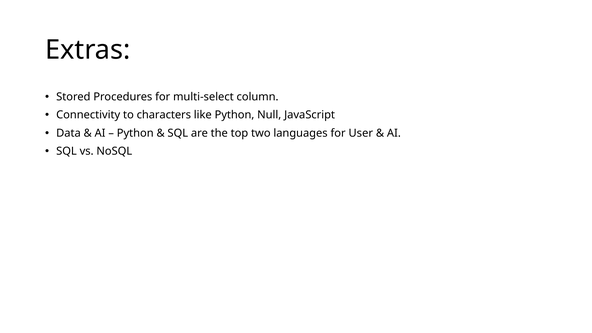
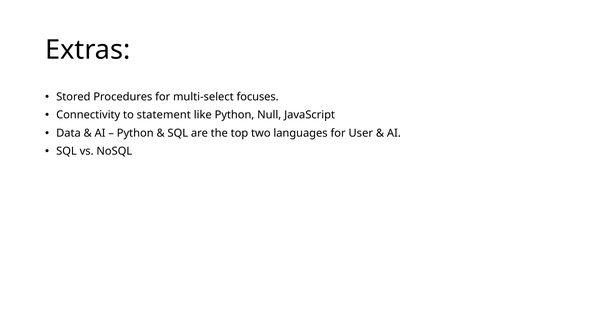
column: column -> focuses
characters: characters -> statement
